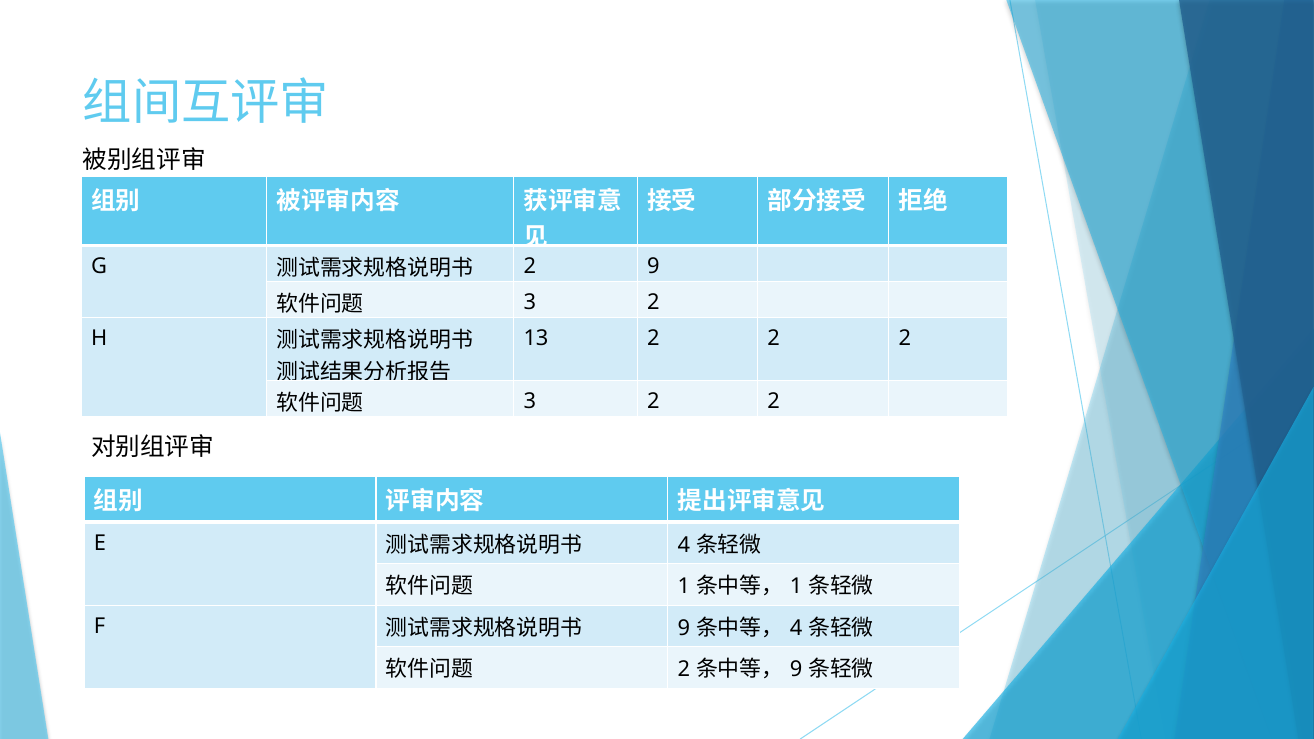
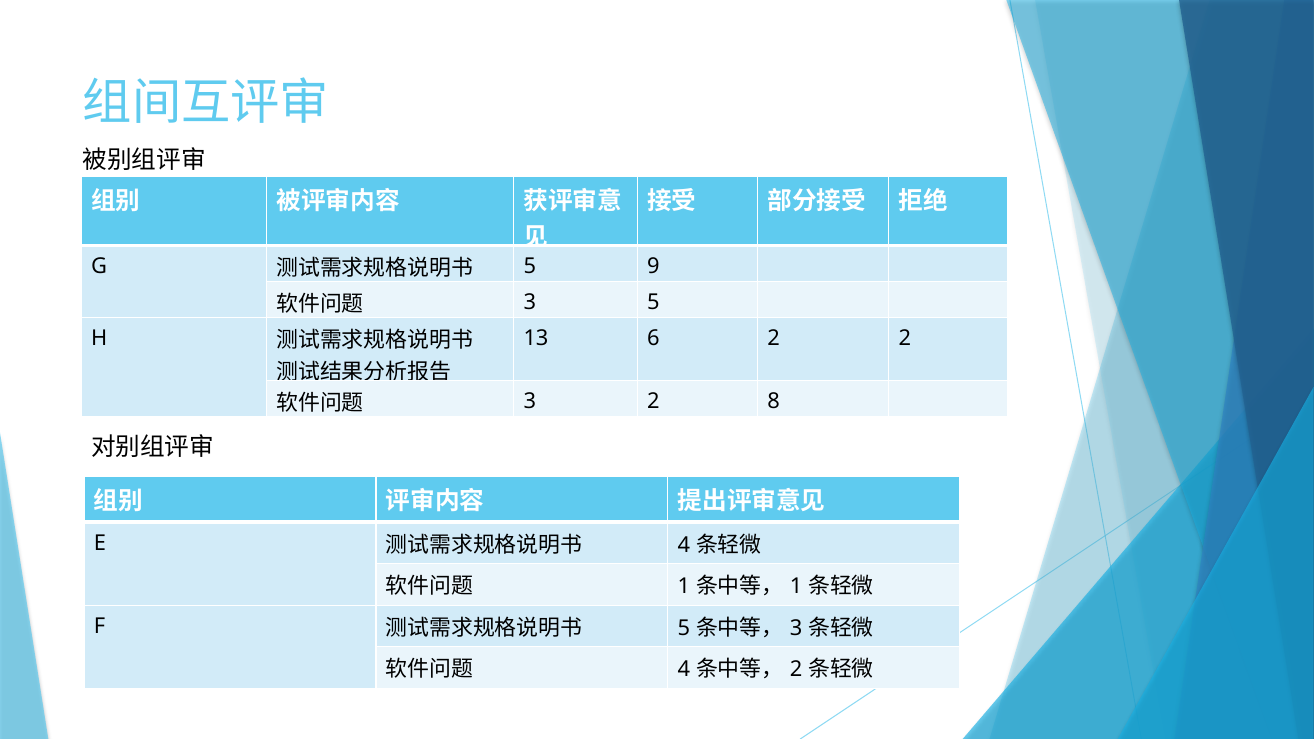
2 at (530, 266): 2 -> 5
2 at (653, 303): 2 -> 5
13 2: 2 -> 6
3 2 2: 2 -> 8
9 at (684, 628): 9 -> 5
4 at (796, 628): 4 -> 3
2 at (684, 670): 2 -> 4
9 at (796, 670): 9 -> 2
